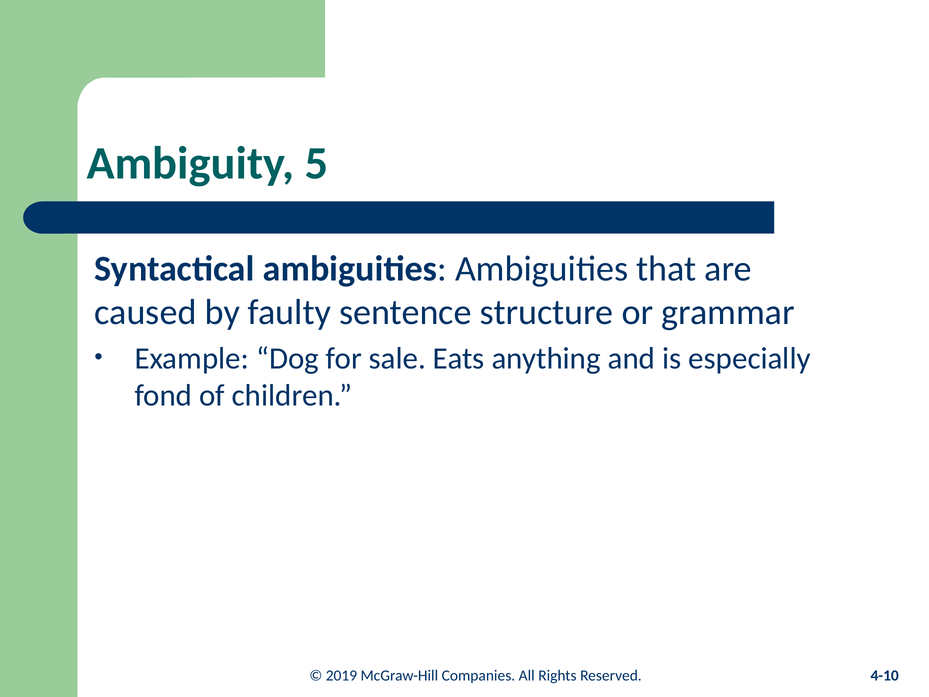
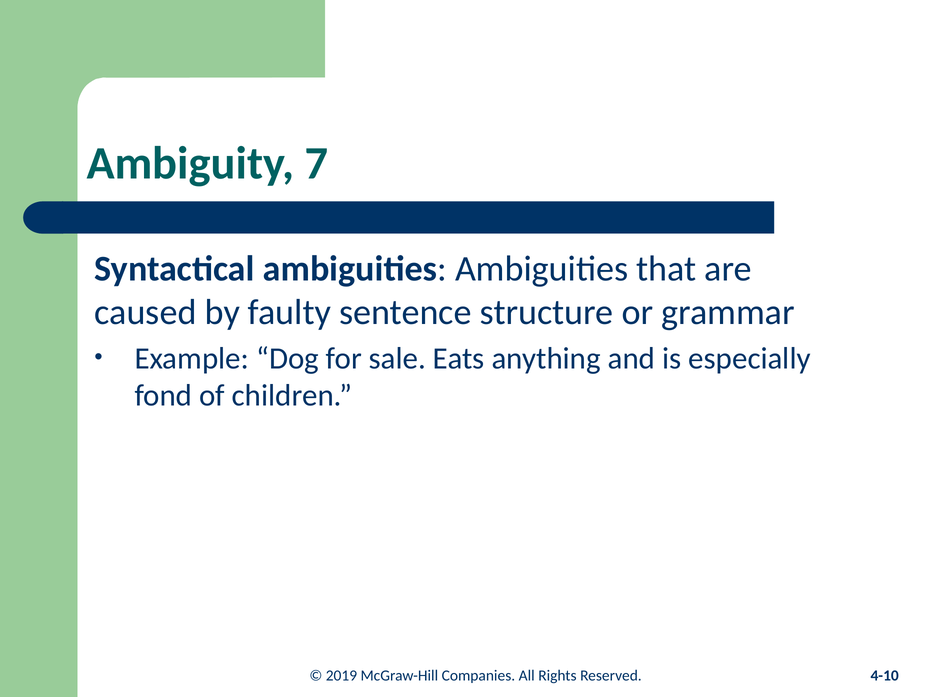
5: 5 -> 7
